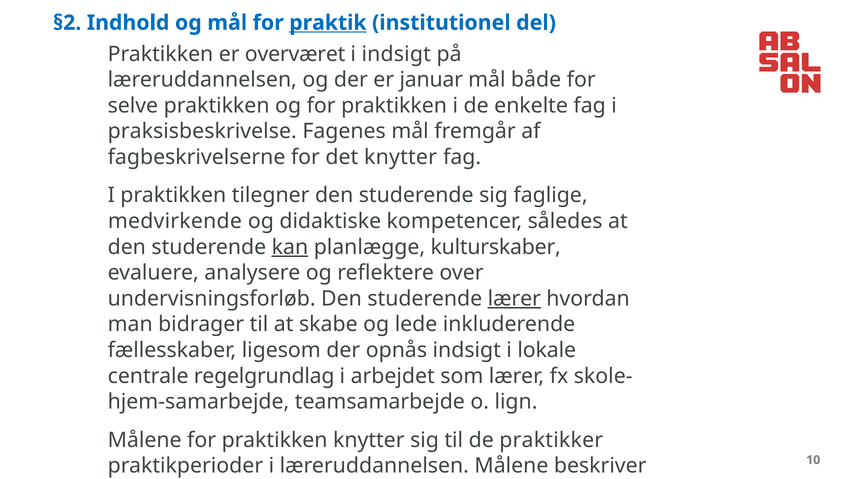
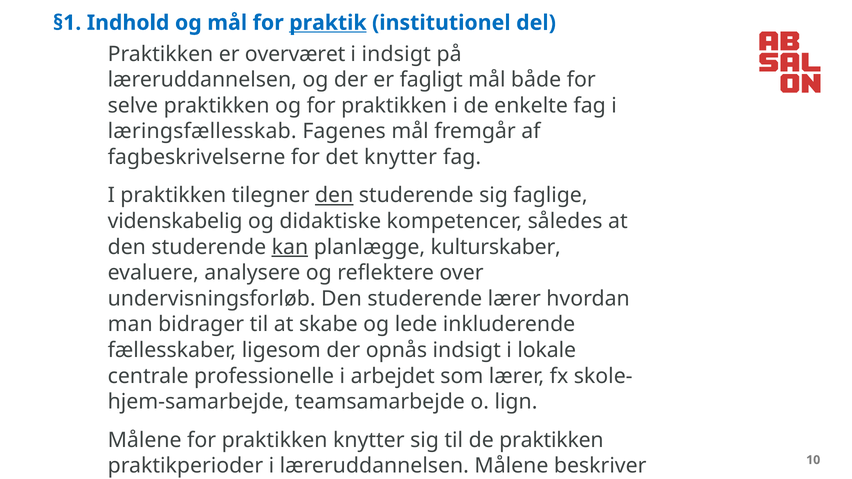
§2: §2 -> §1
januar: januar -> fagligt
praksisbeskrivelse: praksisbeskrivelse -> læringsfællesskab
den at (334, 196) underline: none -> present
medvirkende: medvirkende -> videnskabelig
lærer at (514, 299) underline: present -> none
centrale regelgrundlag: regelgrundlag -> professionelle
de praktikker: praktikker -> praktikken
